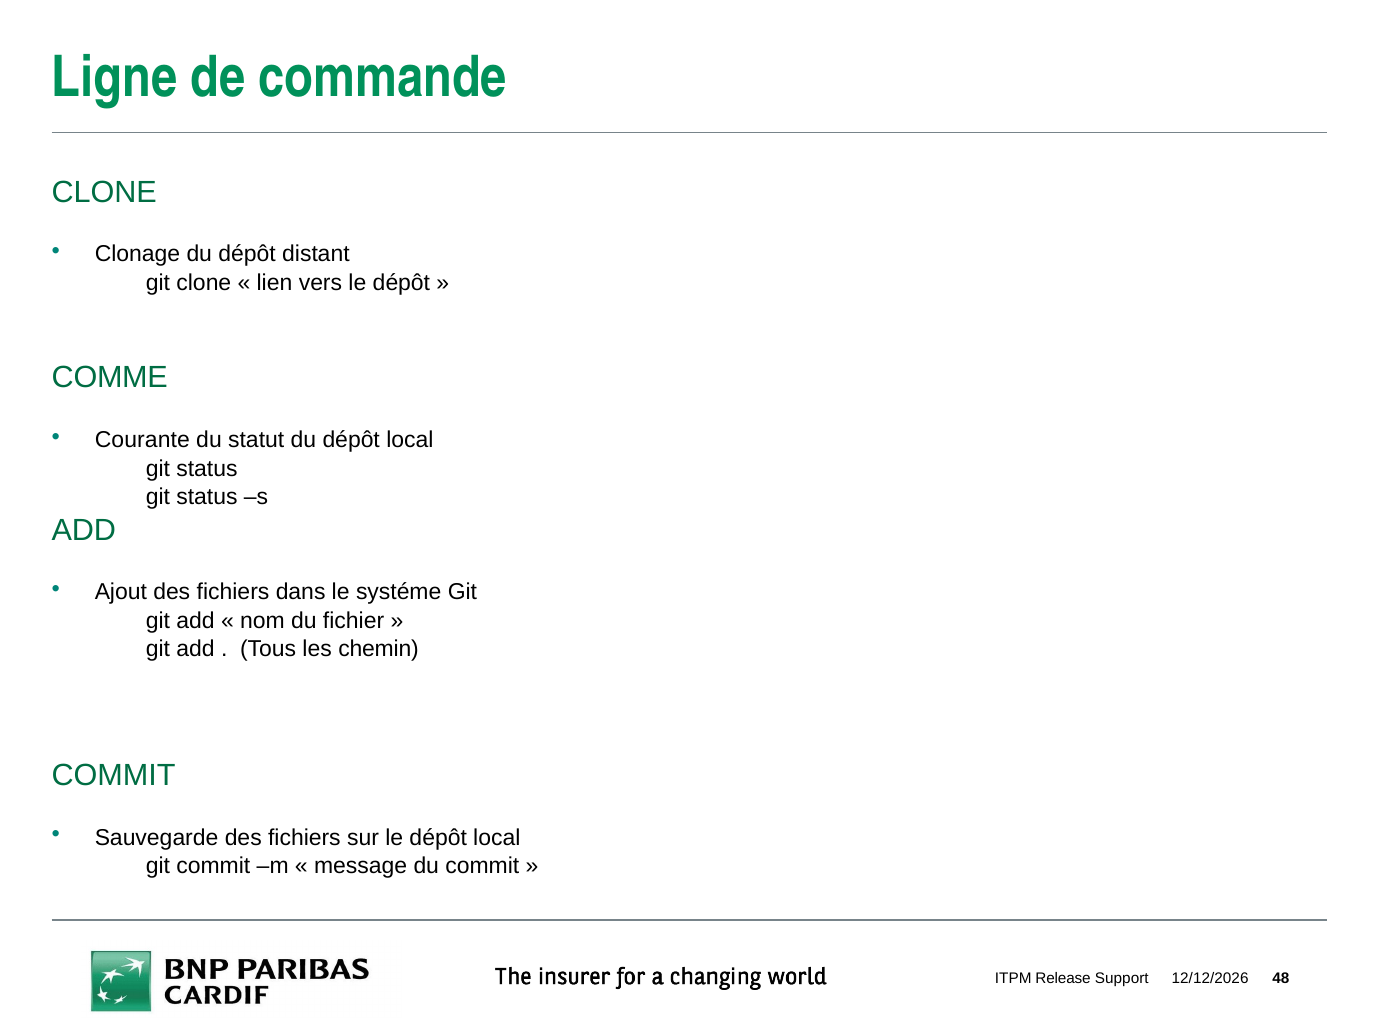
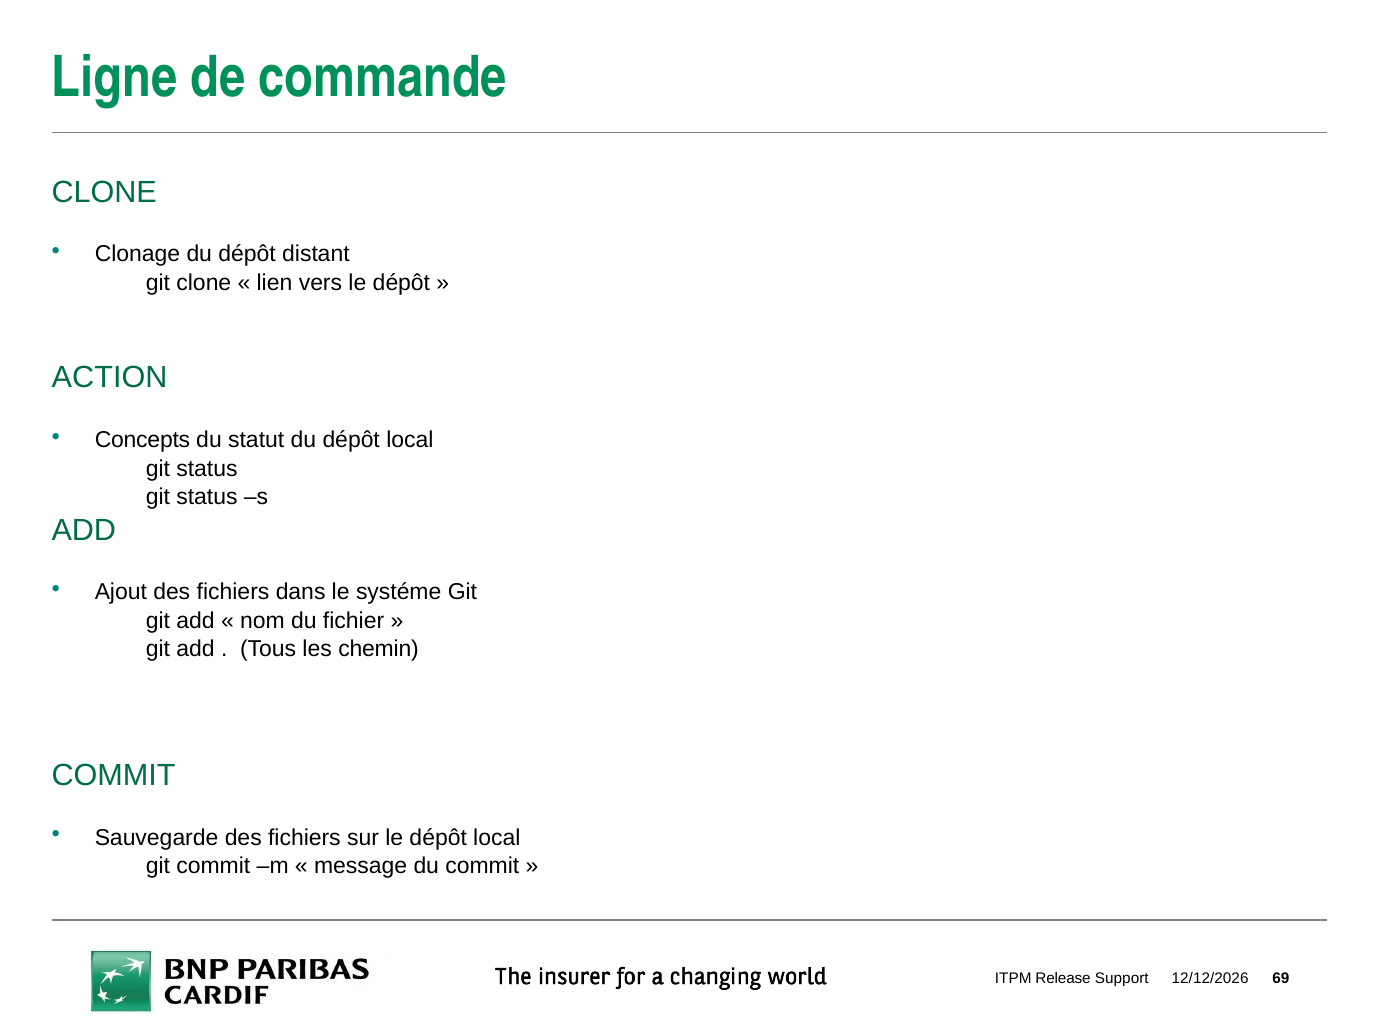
COMME: COMME -> ACTION
Courante: Courante -> Concepts
48: 48 -> 69
